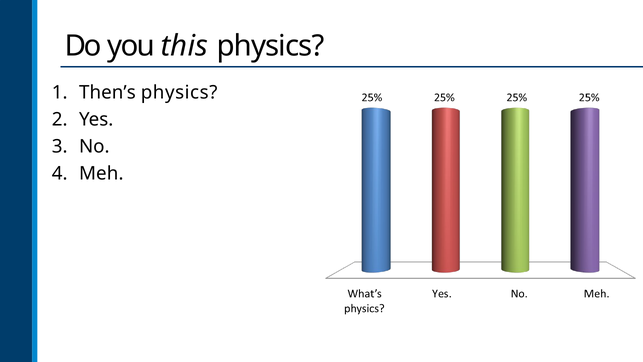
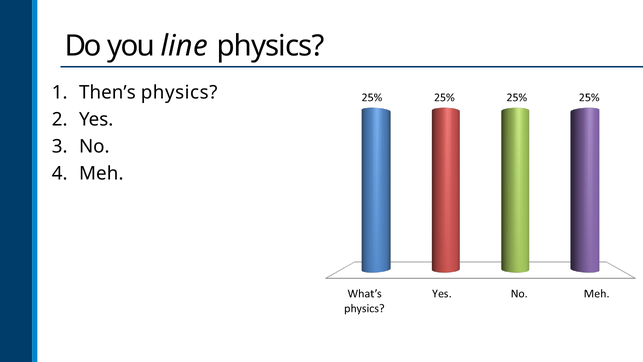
this: this -> line
